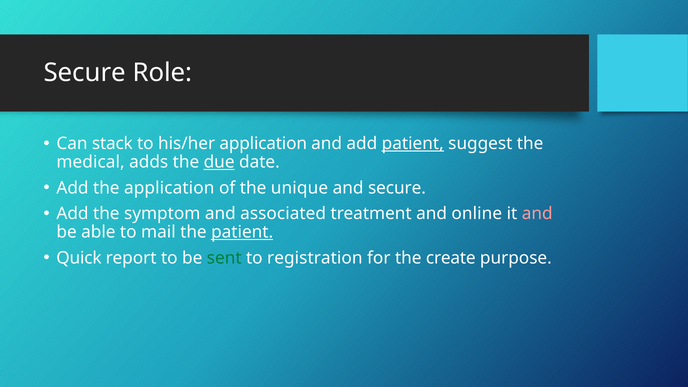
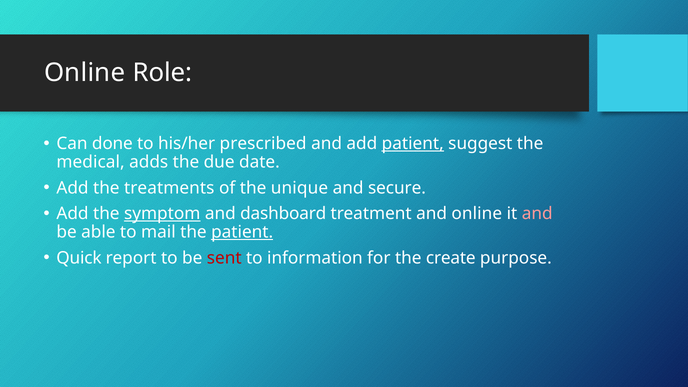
Secure at (85, 73): Secure -> Online
stack: stack -> done
his/her application: application -> prescribed
due underline: present -> none
the application: application -> treatments
symptom underline: none -> present
associated: associated -> dashboard
sent colour: green -> red
registration: registration -> information
